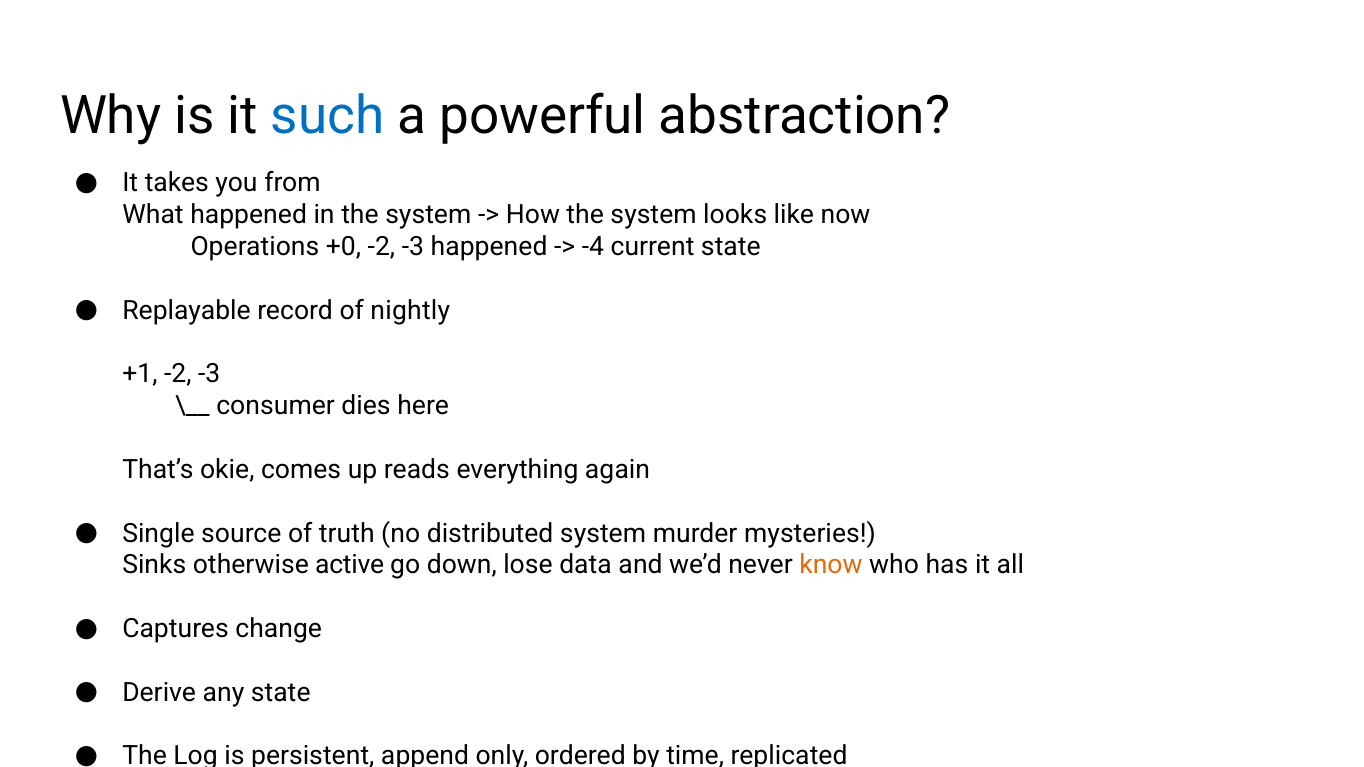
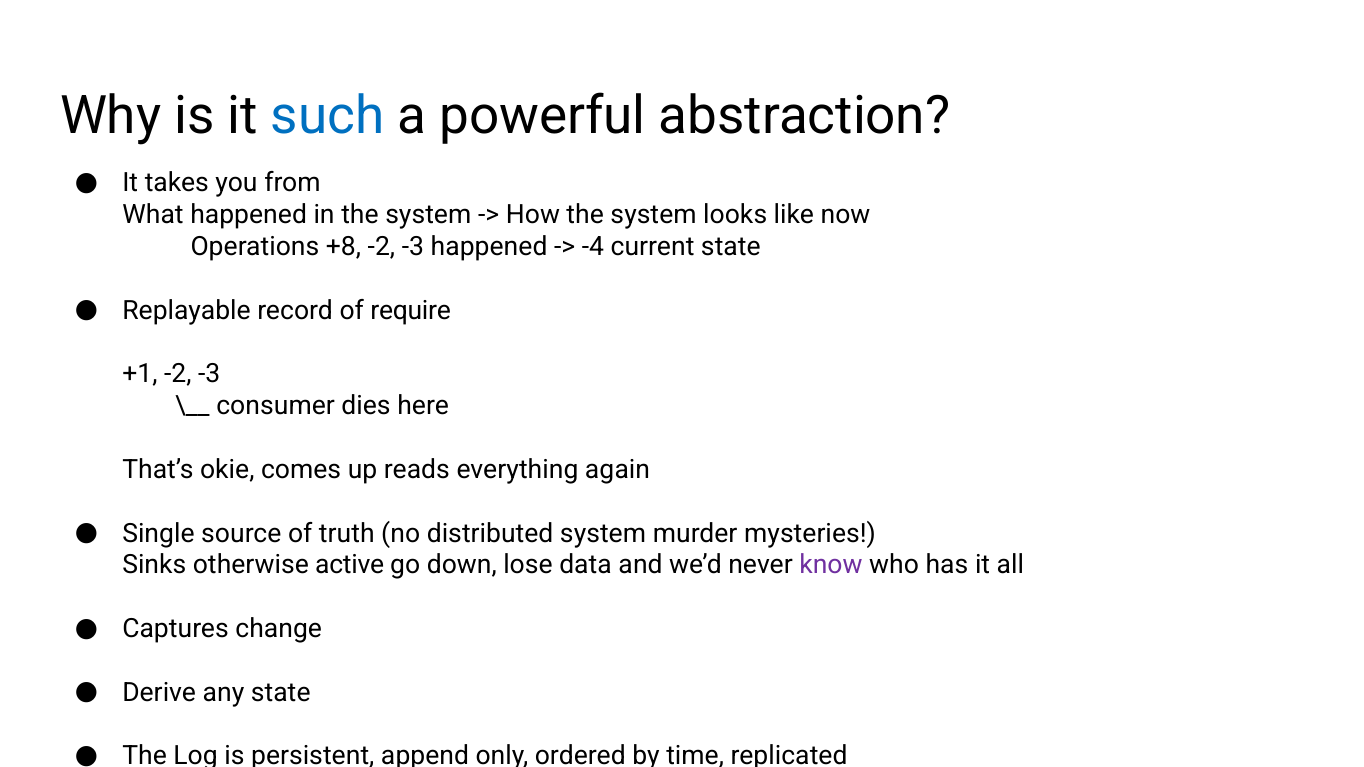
+0: +0 -> +8
nightly: nightly -> require
know colour: orange -> purple
